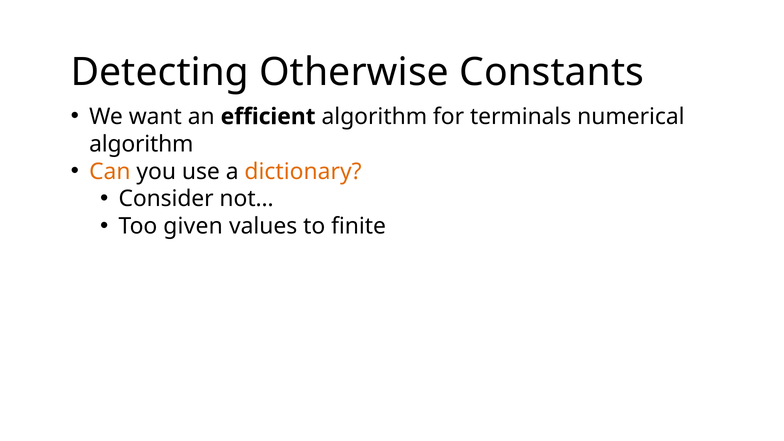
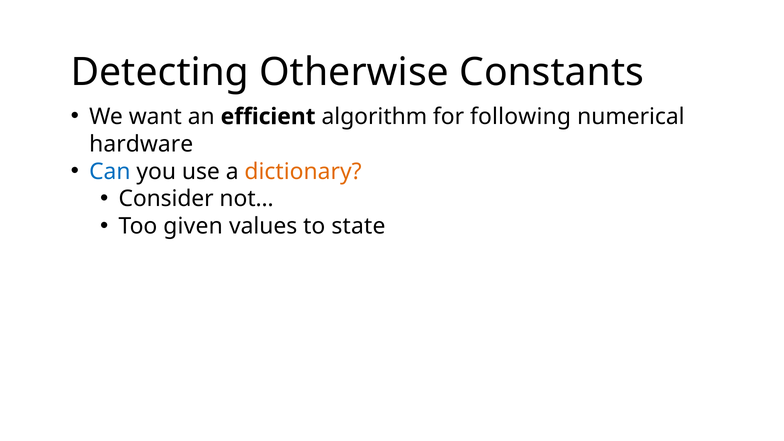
terminals: terminals -> following
algorithm at (141, 144): algorithm -> hardware
Can colour: orange -> blue
finite: finite -> state
